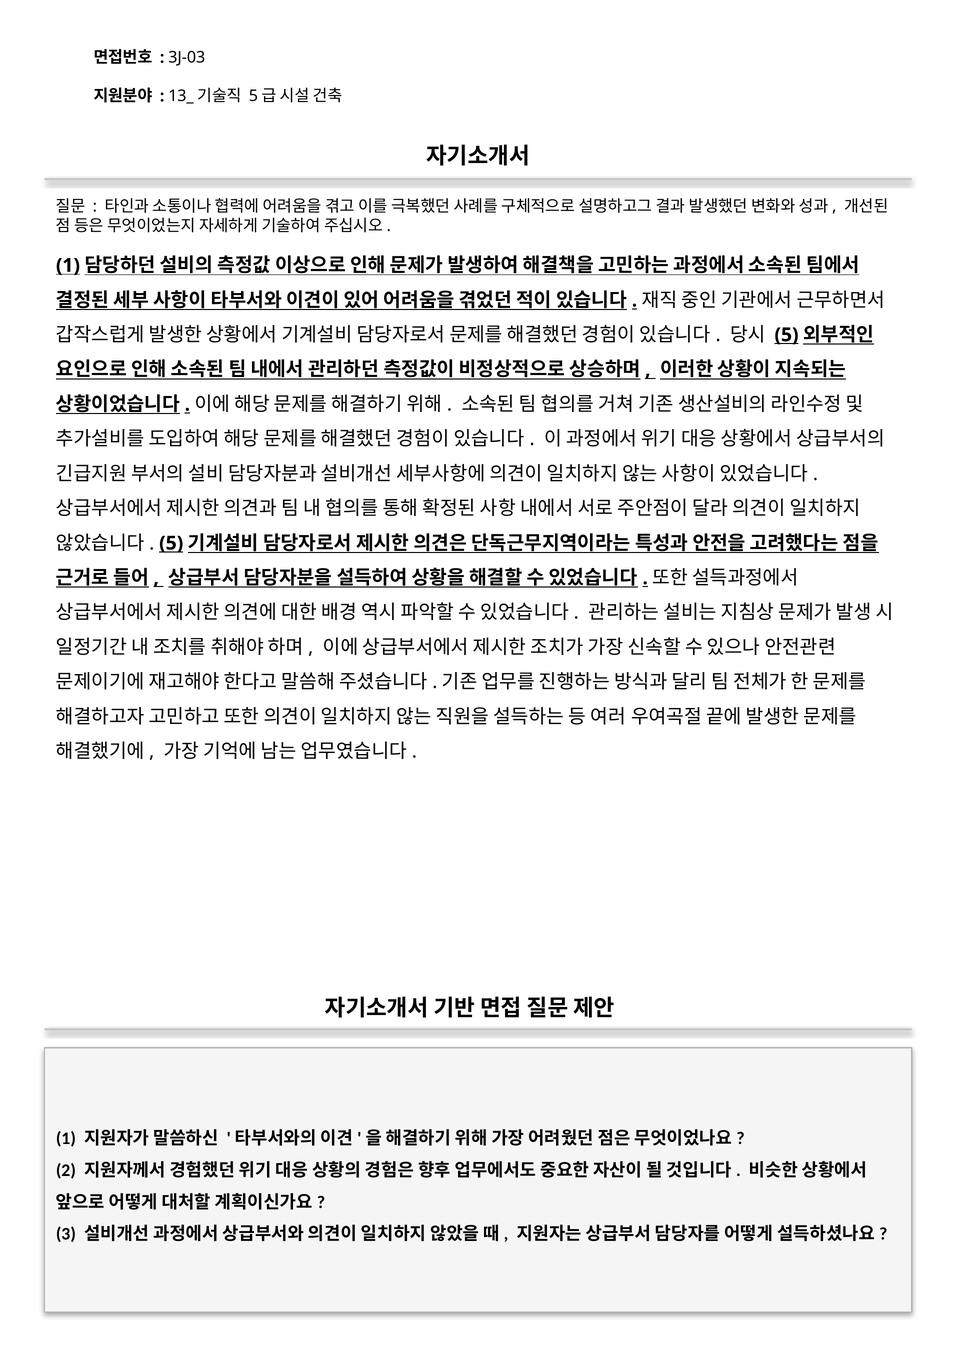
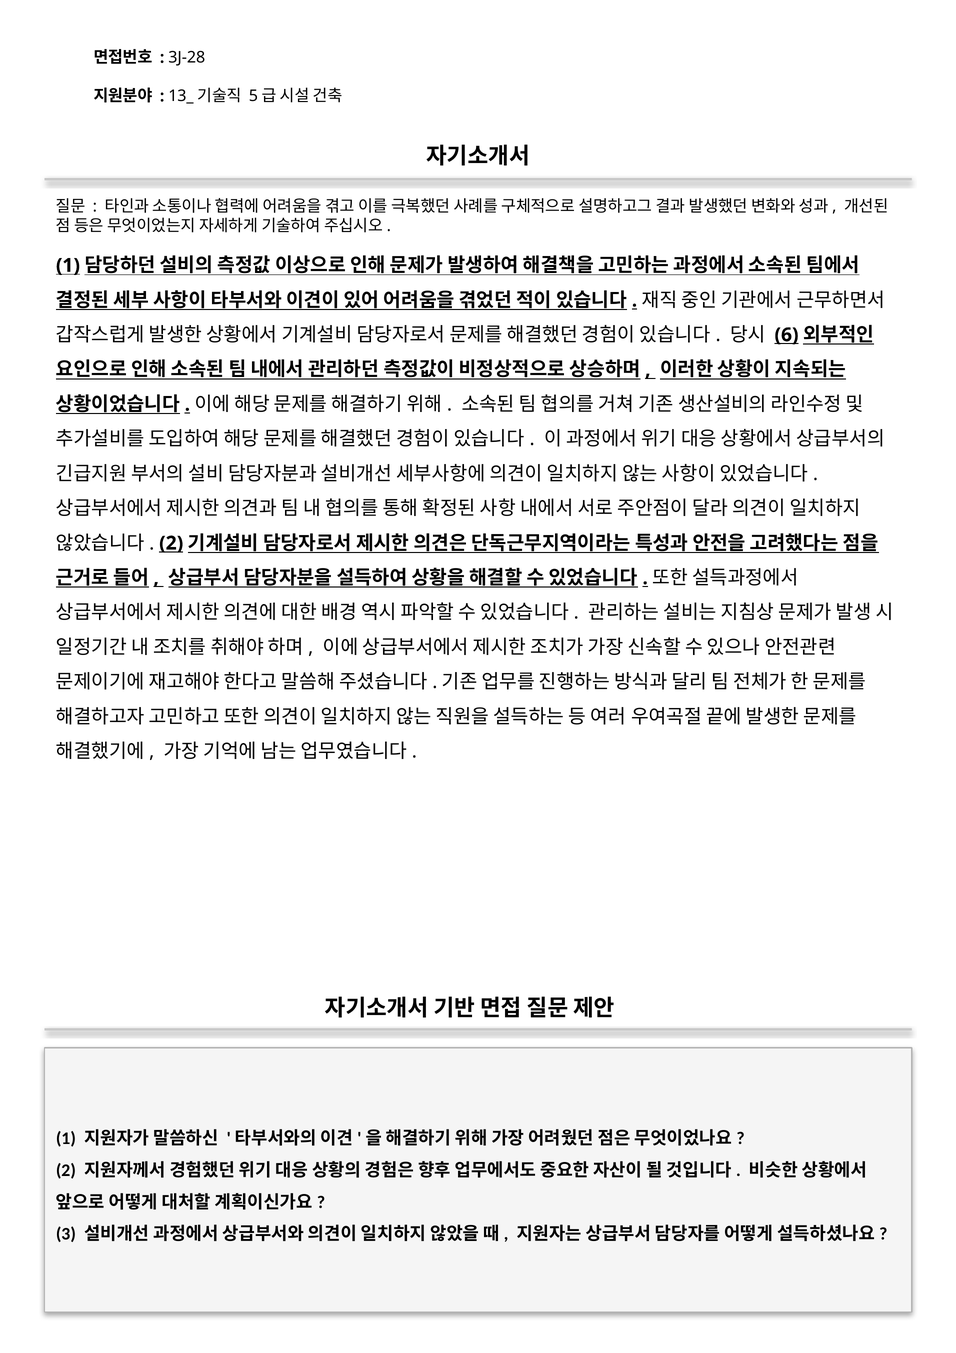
3J-03: 3J-03 -> 3J-28
5 at (787, 335): 5 -> 6
5 at (171, 543): 5 -> 2
